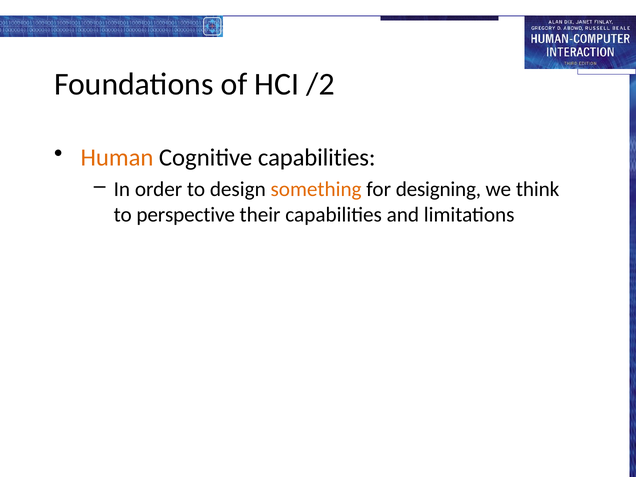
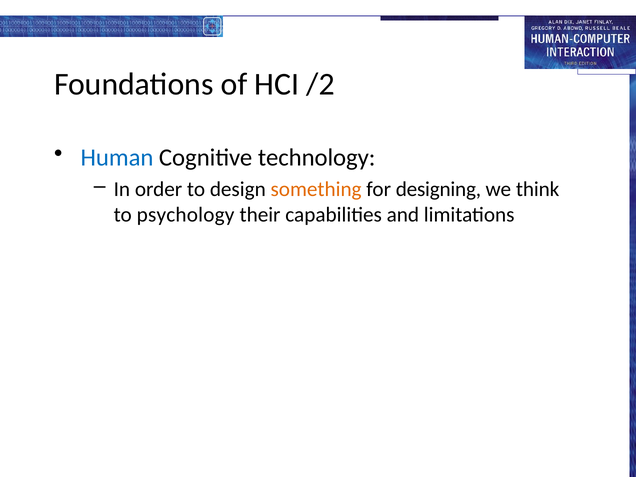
Human colour: orange -> blue
Cognitive capabilities: capabilities -> technology
perspective: perspective -> psychology
